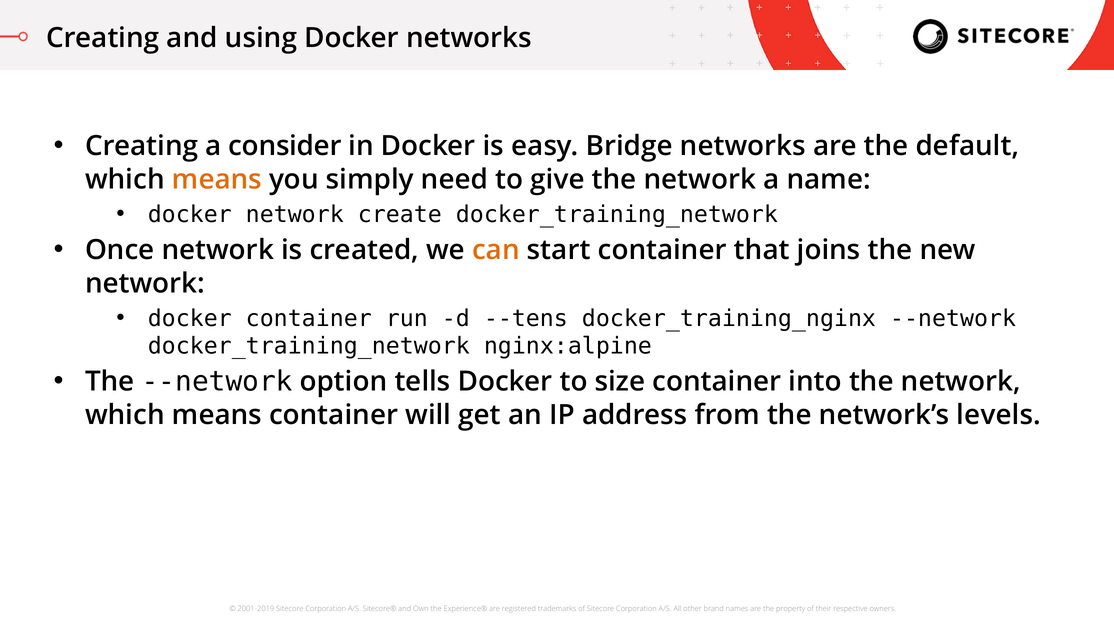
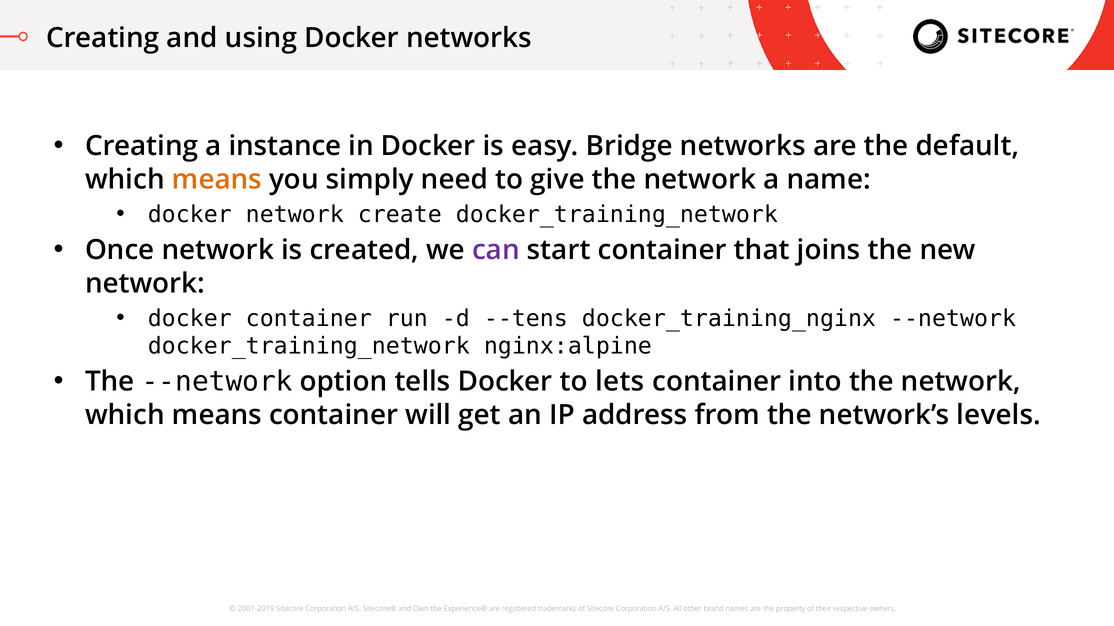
consider: consider -> instance
can colour: orange -> purple
size: size -> lets
